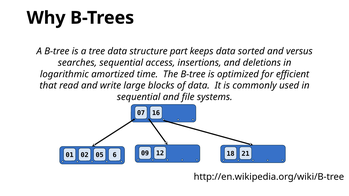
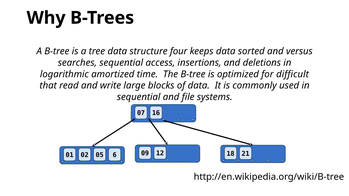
part: part -> four
efficient: efficient -> difficult
